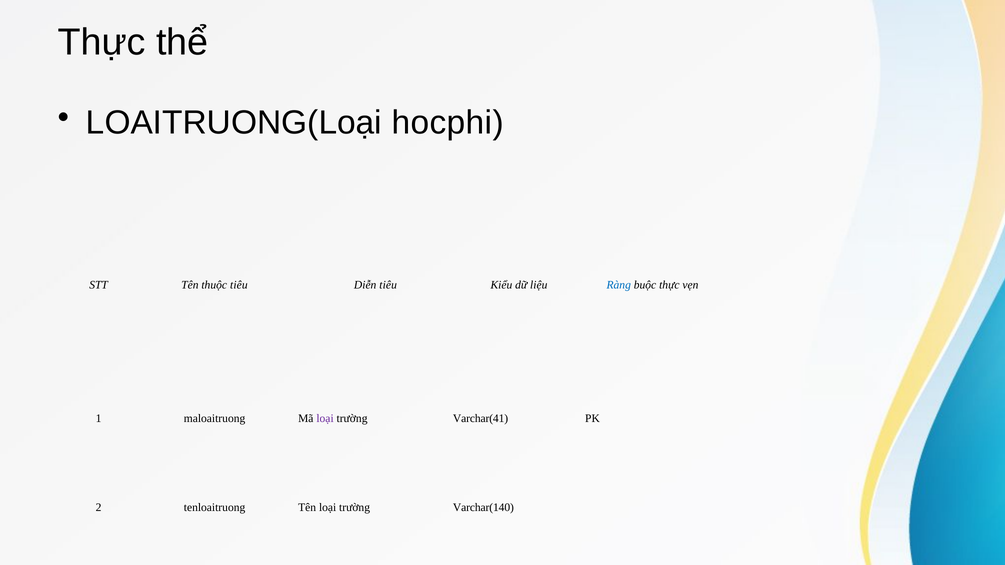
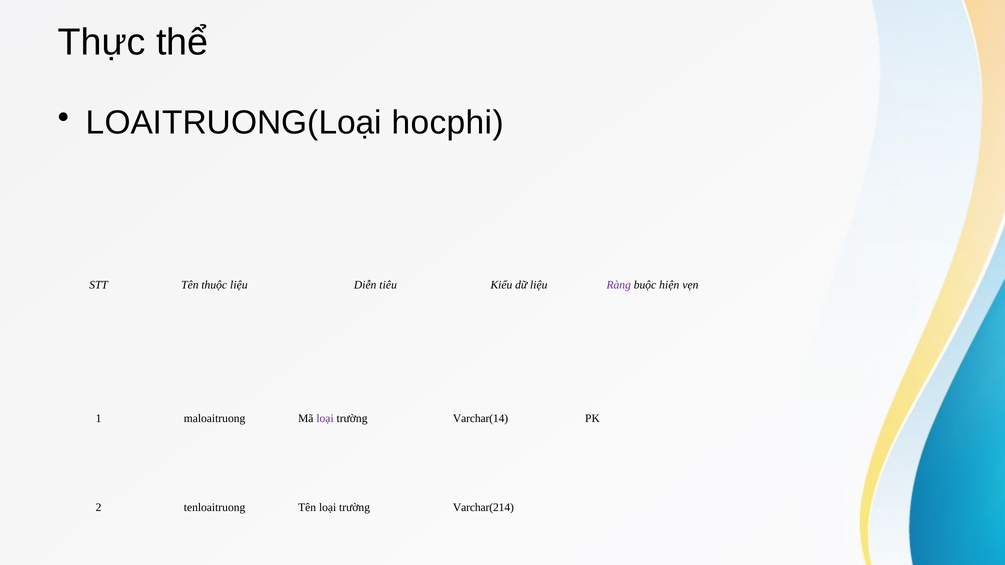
thuộc tiêu: tiêu -> liệu
Ràng colour: blue -> purple
buộc thực: thực -> hiện
Varchar(41: Varchar(41 -> Varchar(14
Varchar(140: Varchar(140 -> Varchar(214
